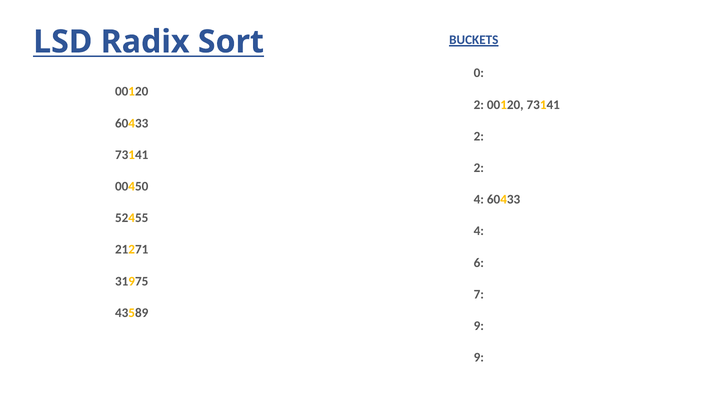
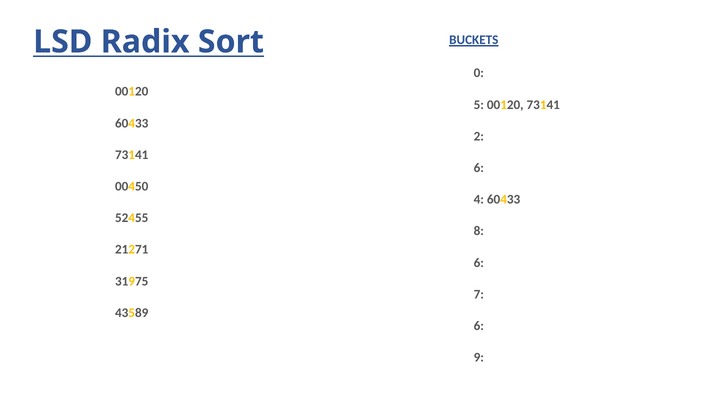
2 at (479, 104): 2 -> 5
2 at (479, 168): 2 -> 6
4 at (479, 231): 4 -> 8
9 at (479, 325): 9 -> 6
